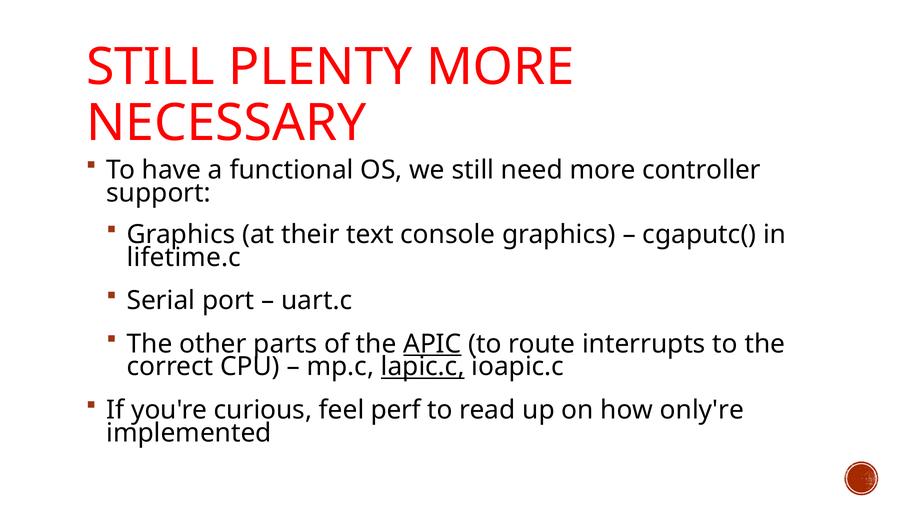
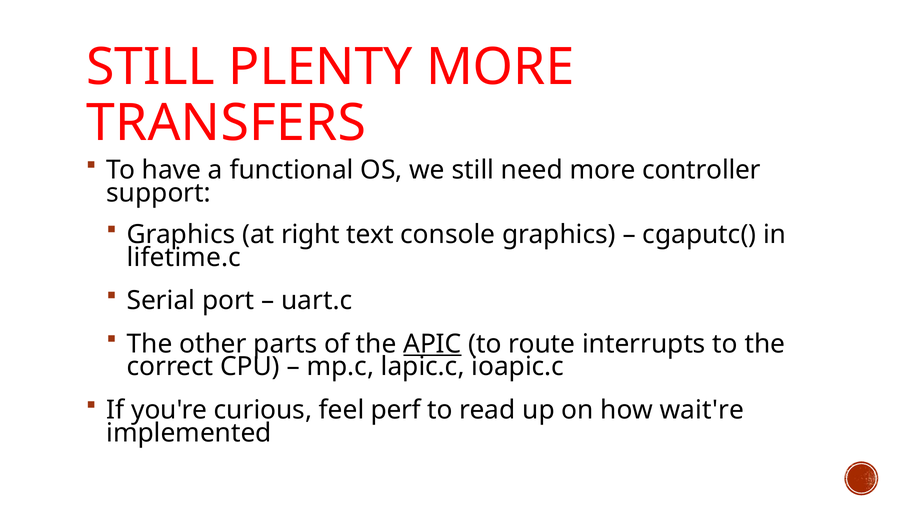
NECESSARY: NECESSARY -> TRANSFERS
their: their -> right
lapic.c underline: present -> none
only're: only're -> wait're
